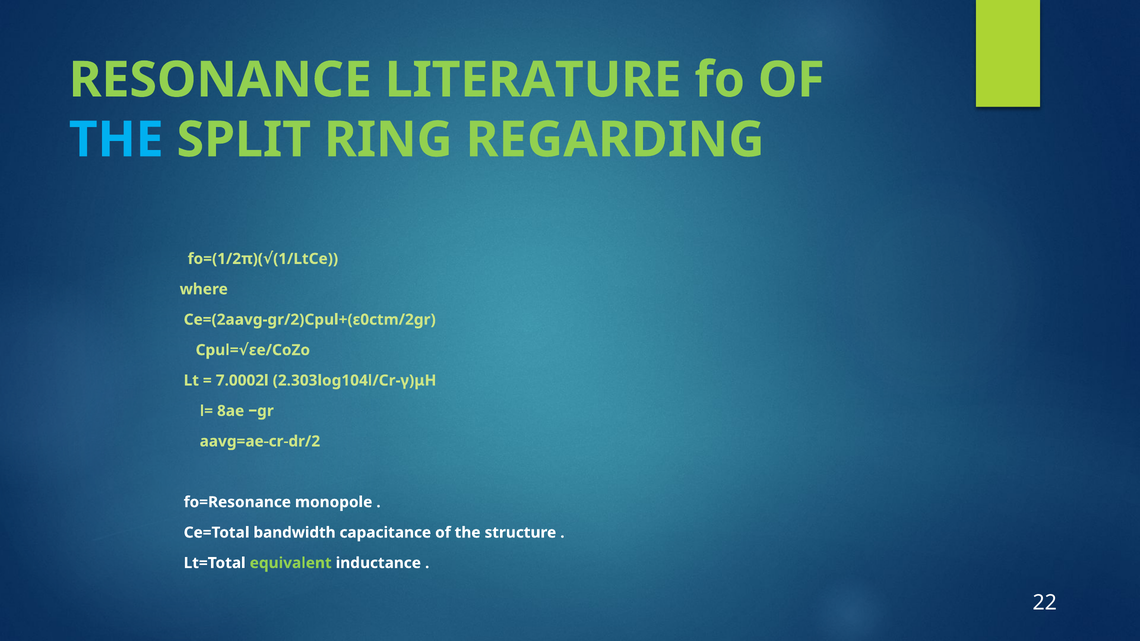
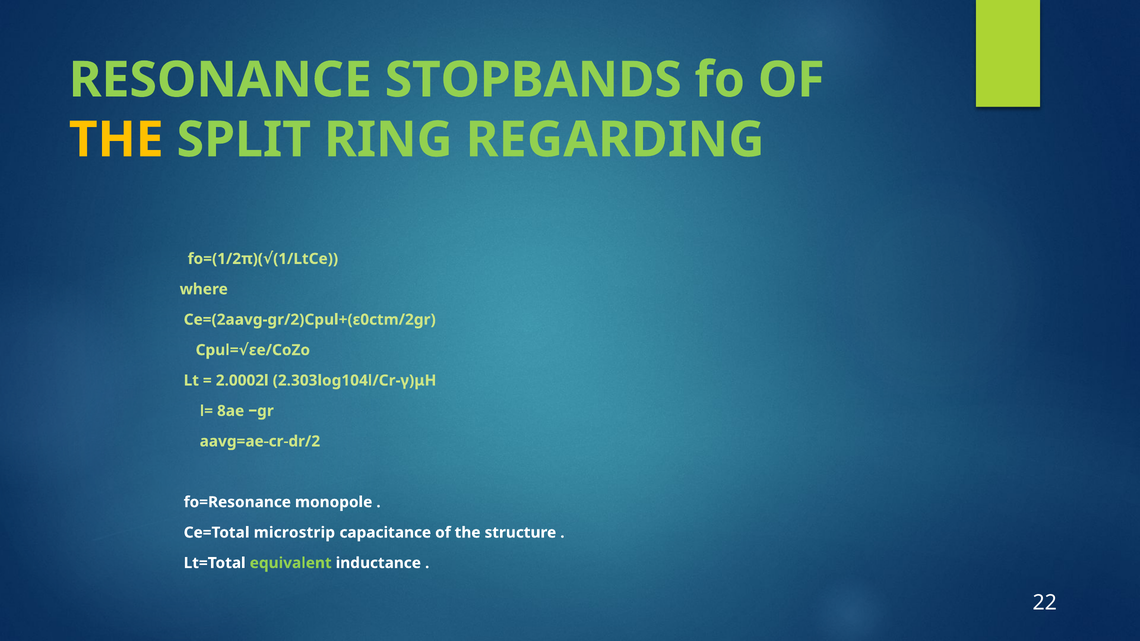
LITERATURE: LITERATURE -> STOPBANDS
THE at (116, 140) colour: light blue -> yellow
7.0002l: 7.0002l -> 2.0002l
bandwidth: bandwidth -> microstrip
